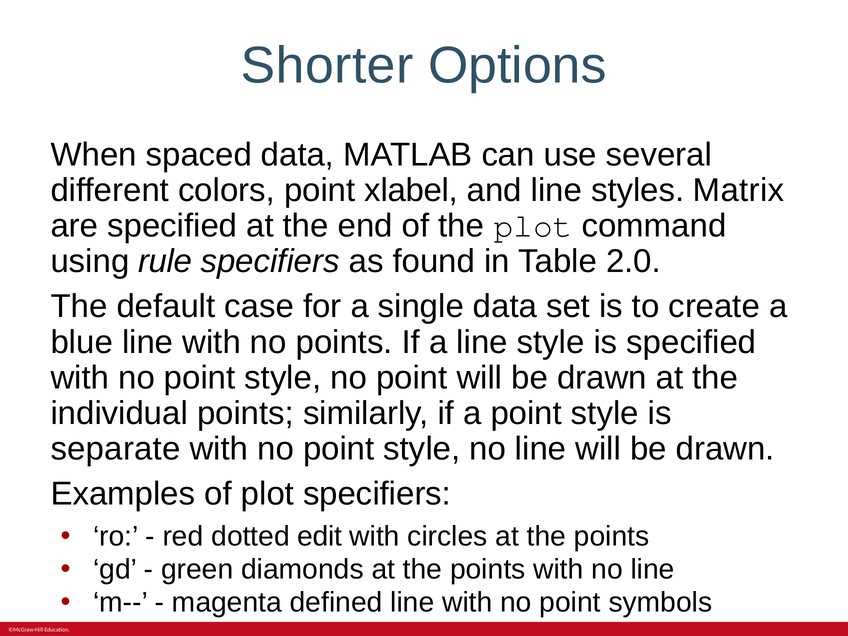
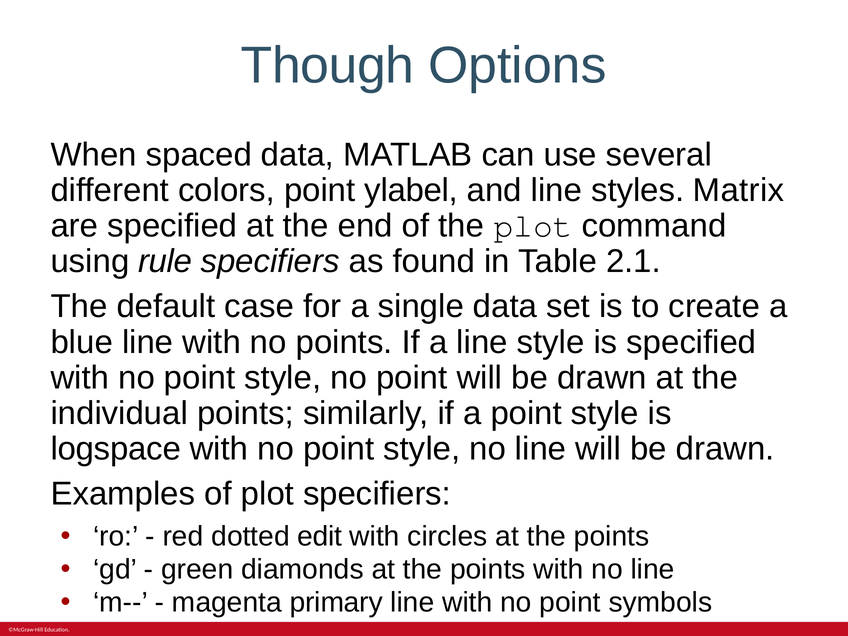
Shorter: Shorter -> Though
xlabel: xlabel -> ylabel
2.0: 2.0 -> 2.1
separate: separate -> logspace
defined: defined -> primary
